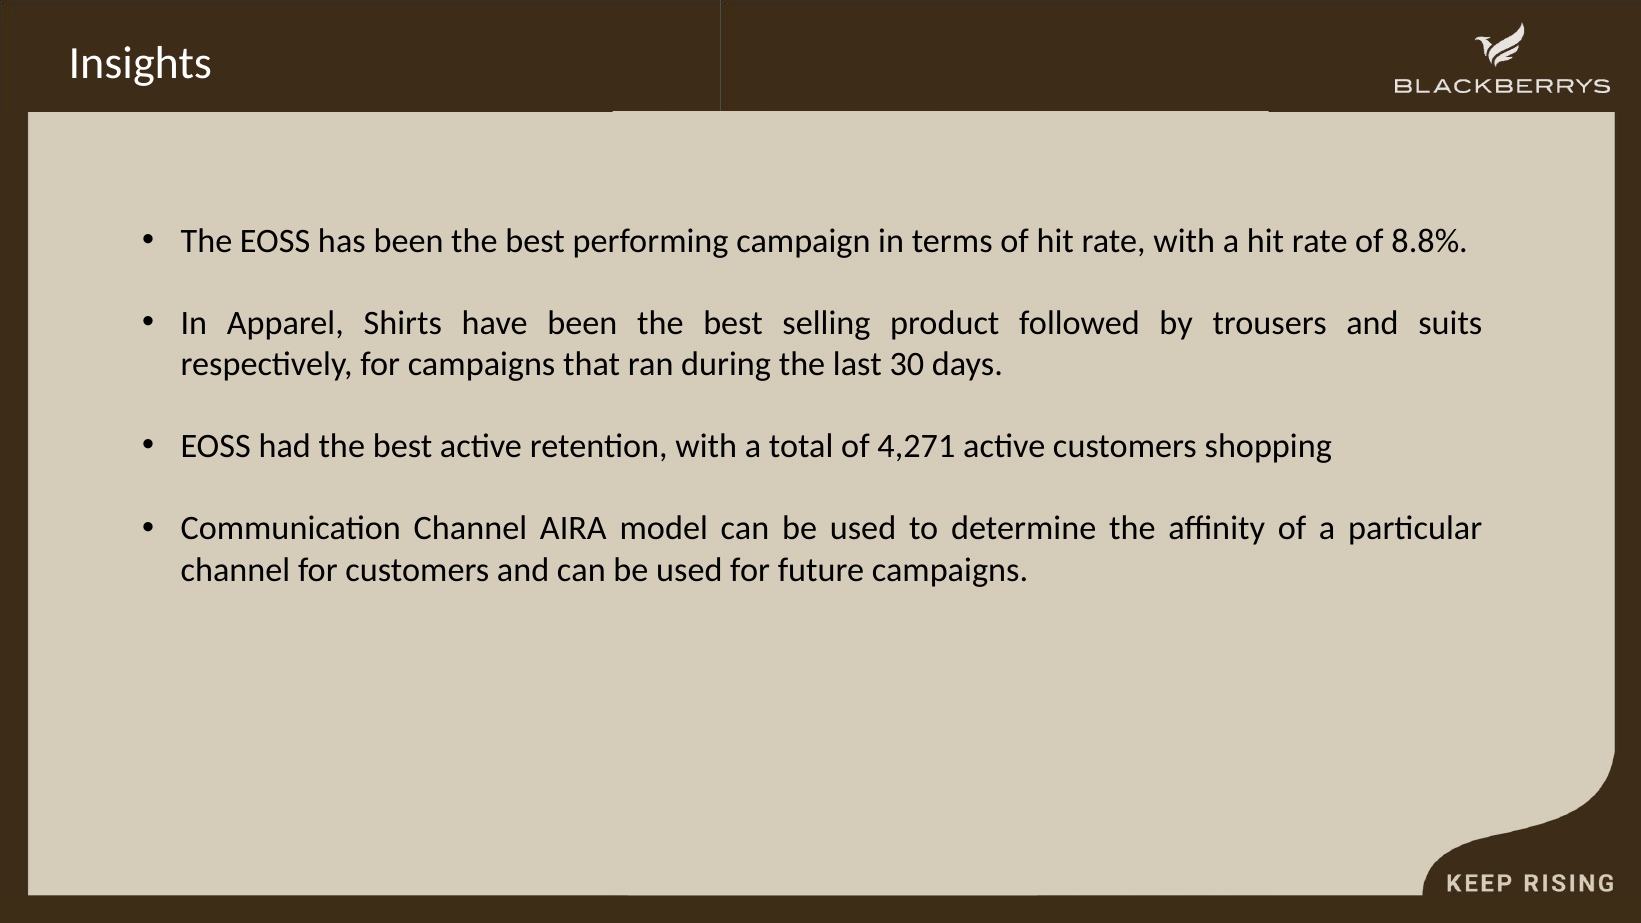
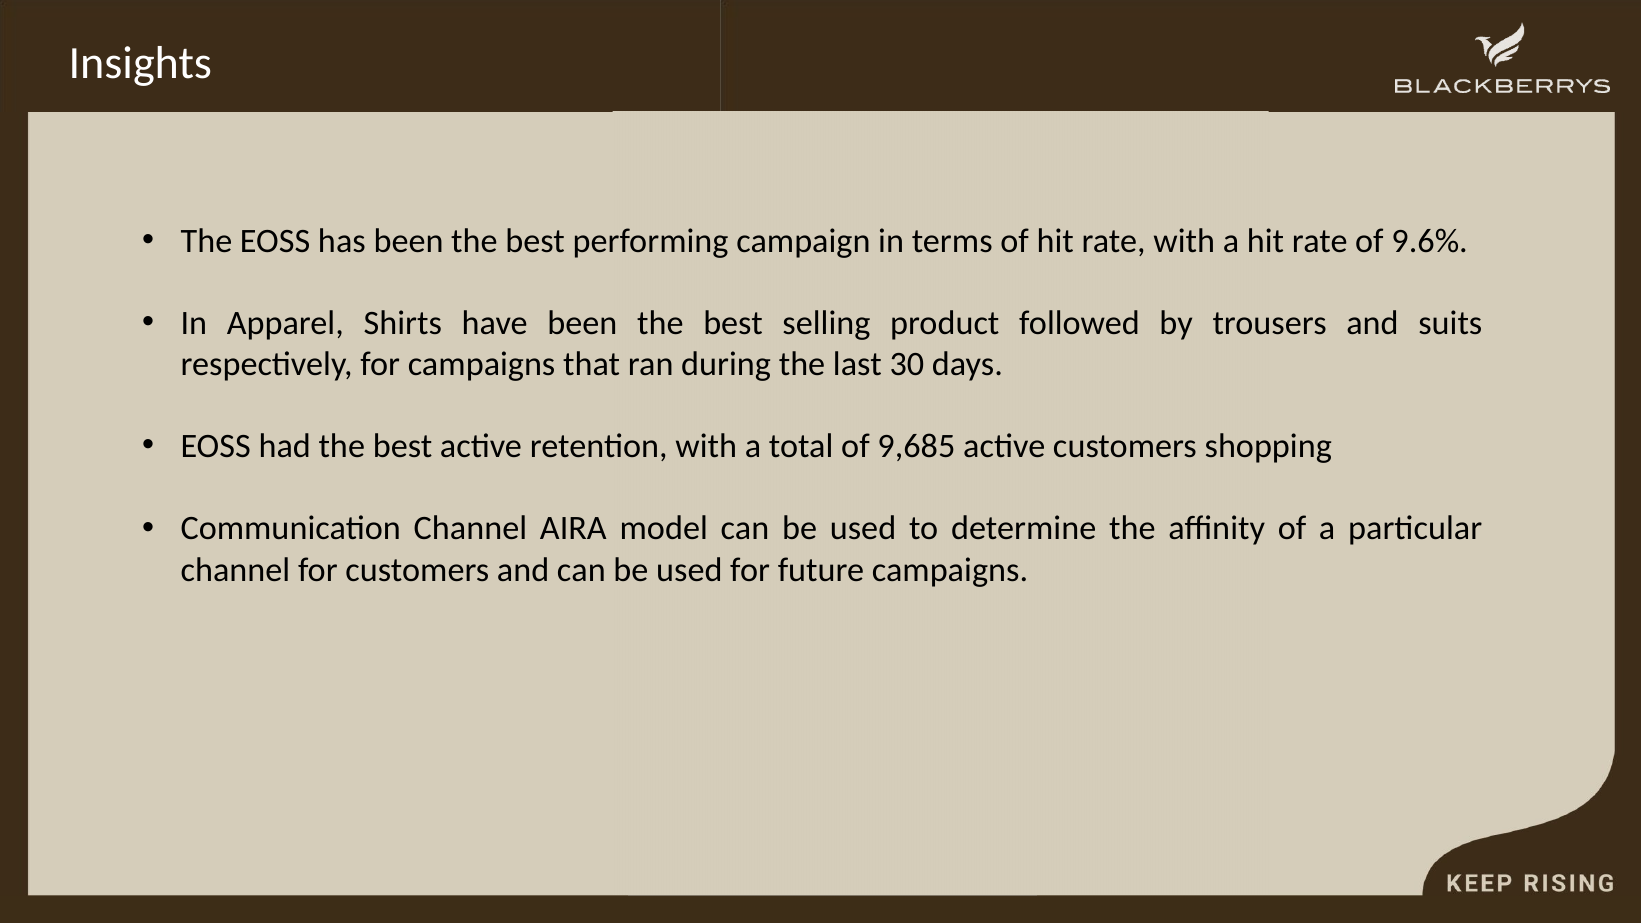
8.8%: 8.8% -> 9.6%
4,271: 4,271 -> 9,685
